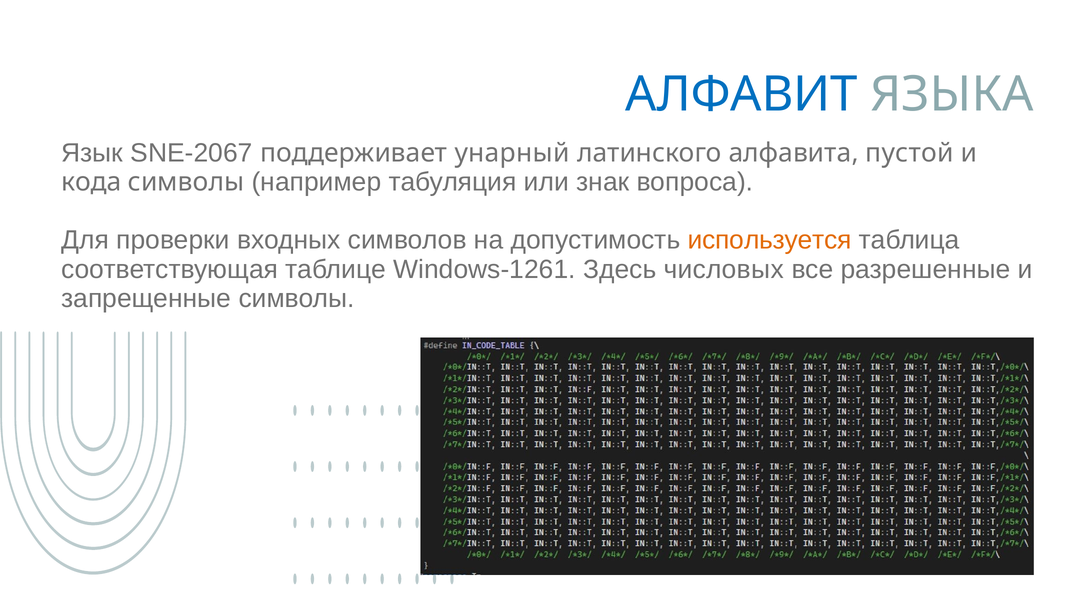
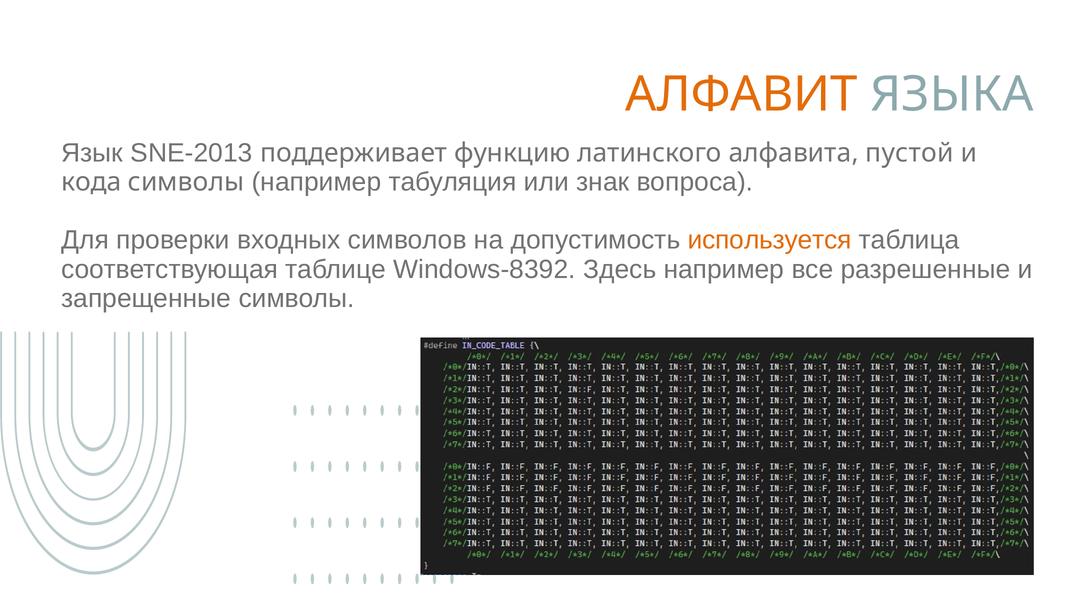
АЛФАВИТ colour: blue -> orange
SNE-2067: SNE-2067 -> SNE-2013
унарный: унарный -> функцию
Windows-1261: Windows-1261 -> Windows-8392
Здесь числовых: числовых -> например
